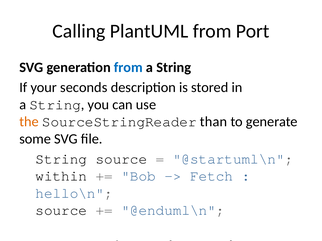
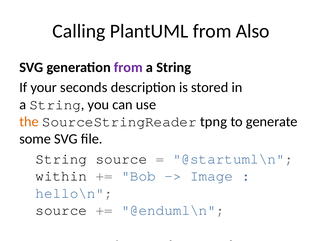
Port: Port -> Also
from at (128, 68) colour: blue -> purple
than: than -> tpng
Fetch at (212, 176): Fetch -> Image
